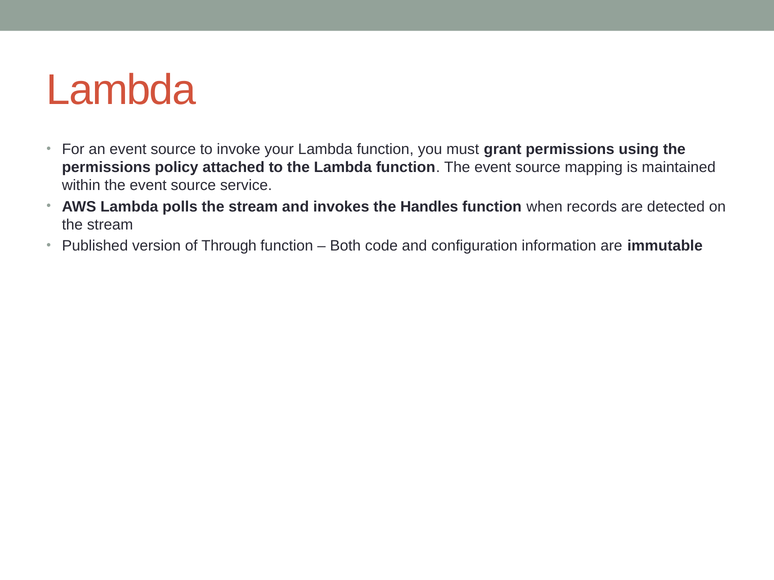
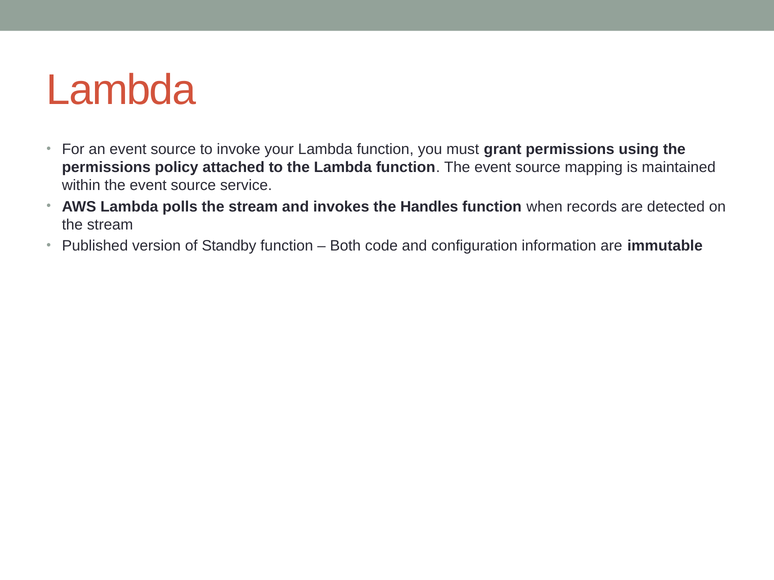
Through: Through -> Standby
